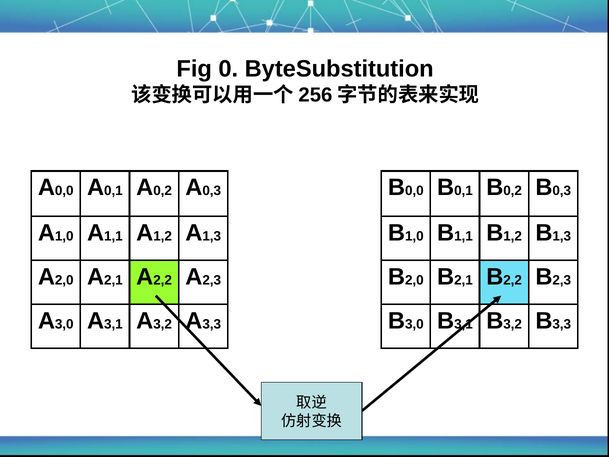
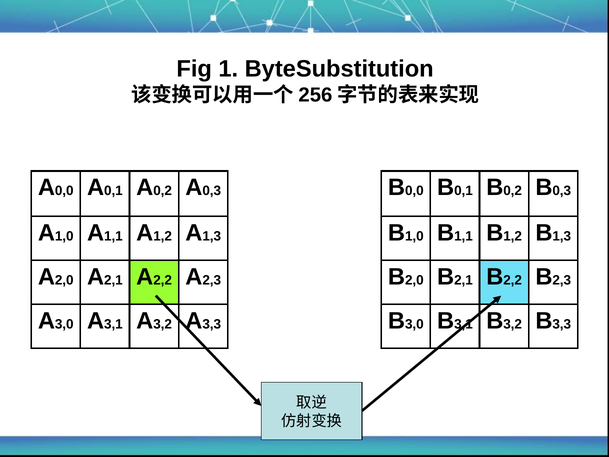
0: 0 -> 1
